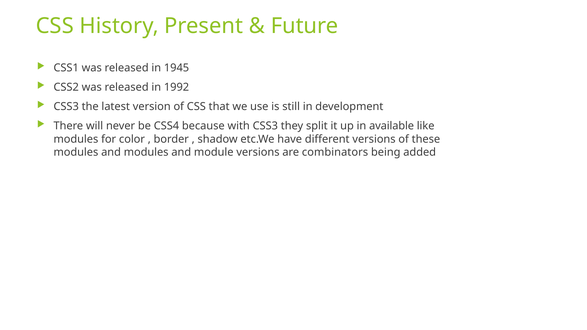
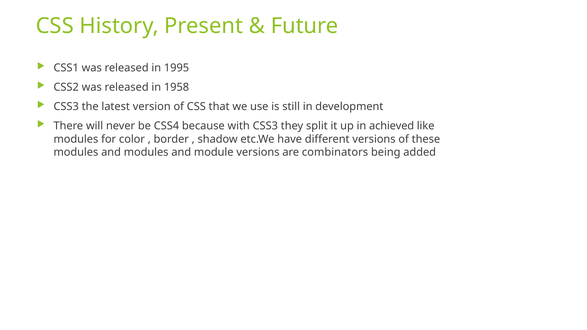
1945: 1945 -> 1995
1992: 1992 -> 1958
available: available -> achieved
